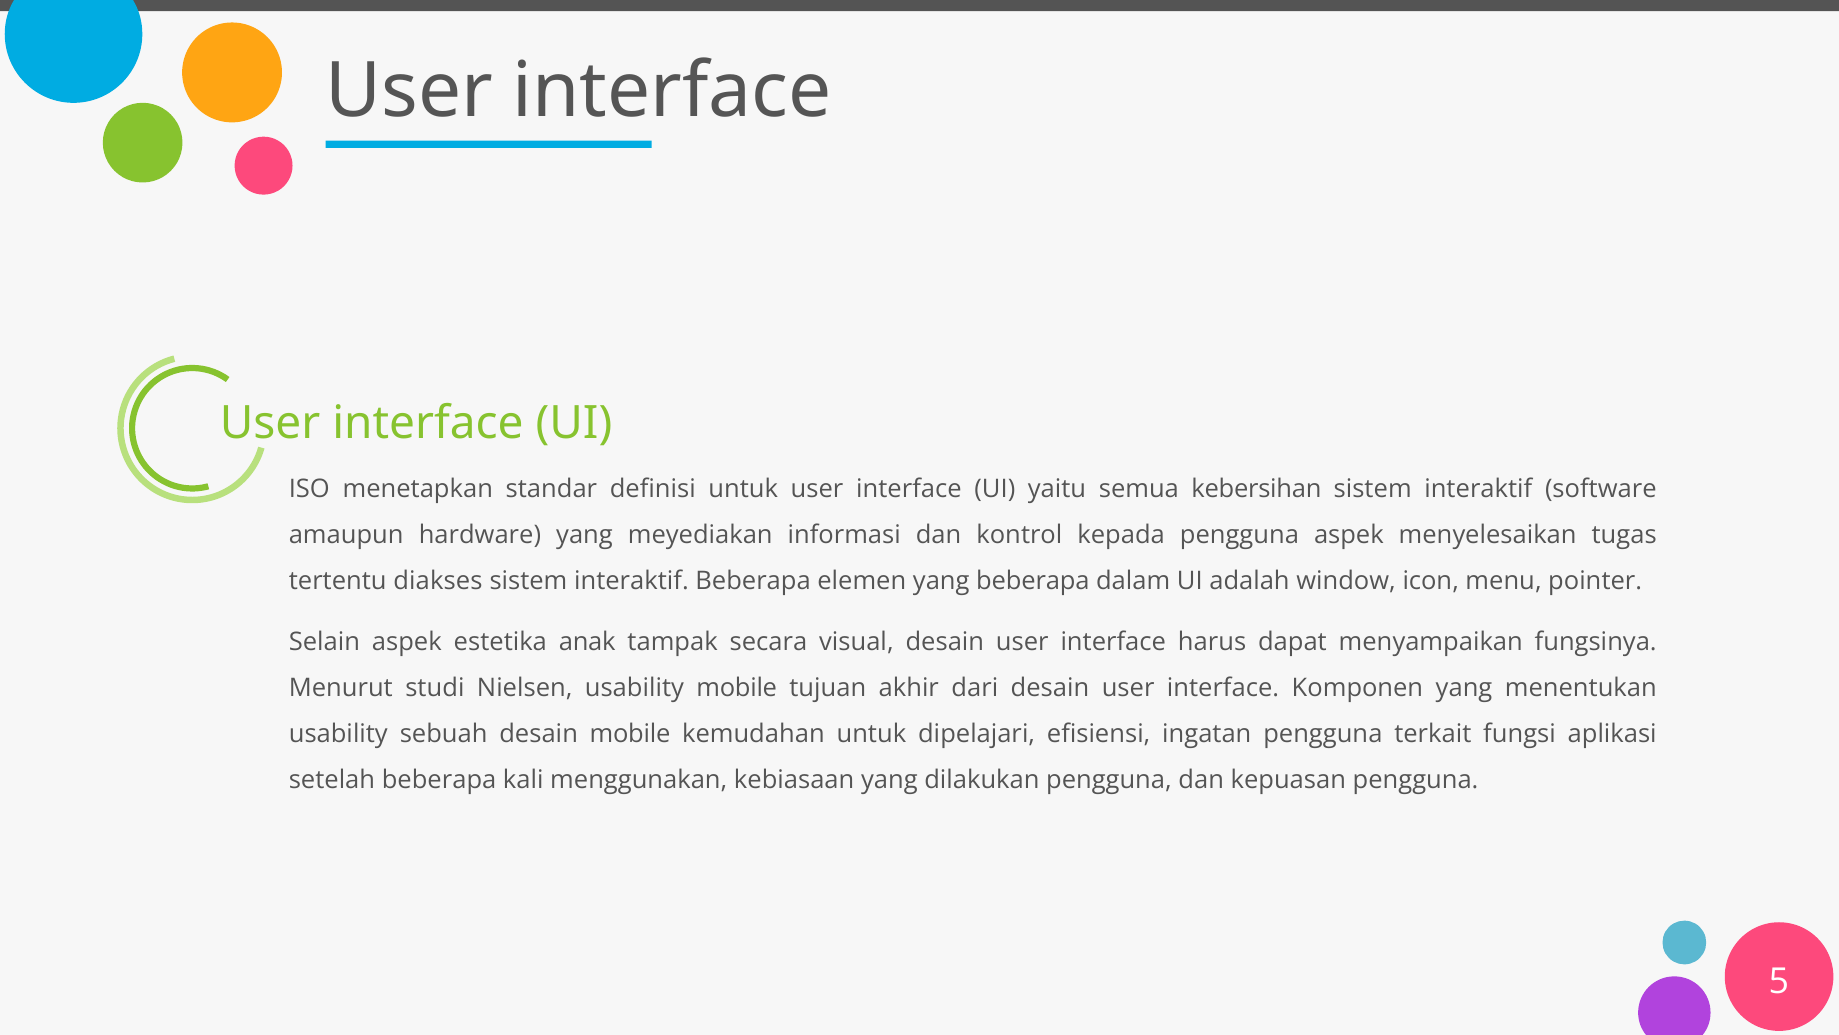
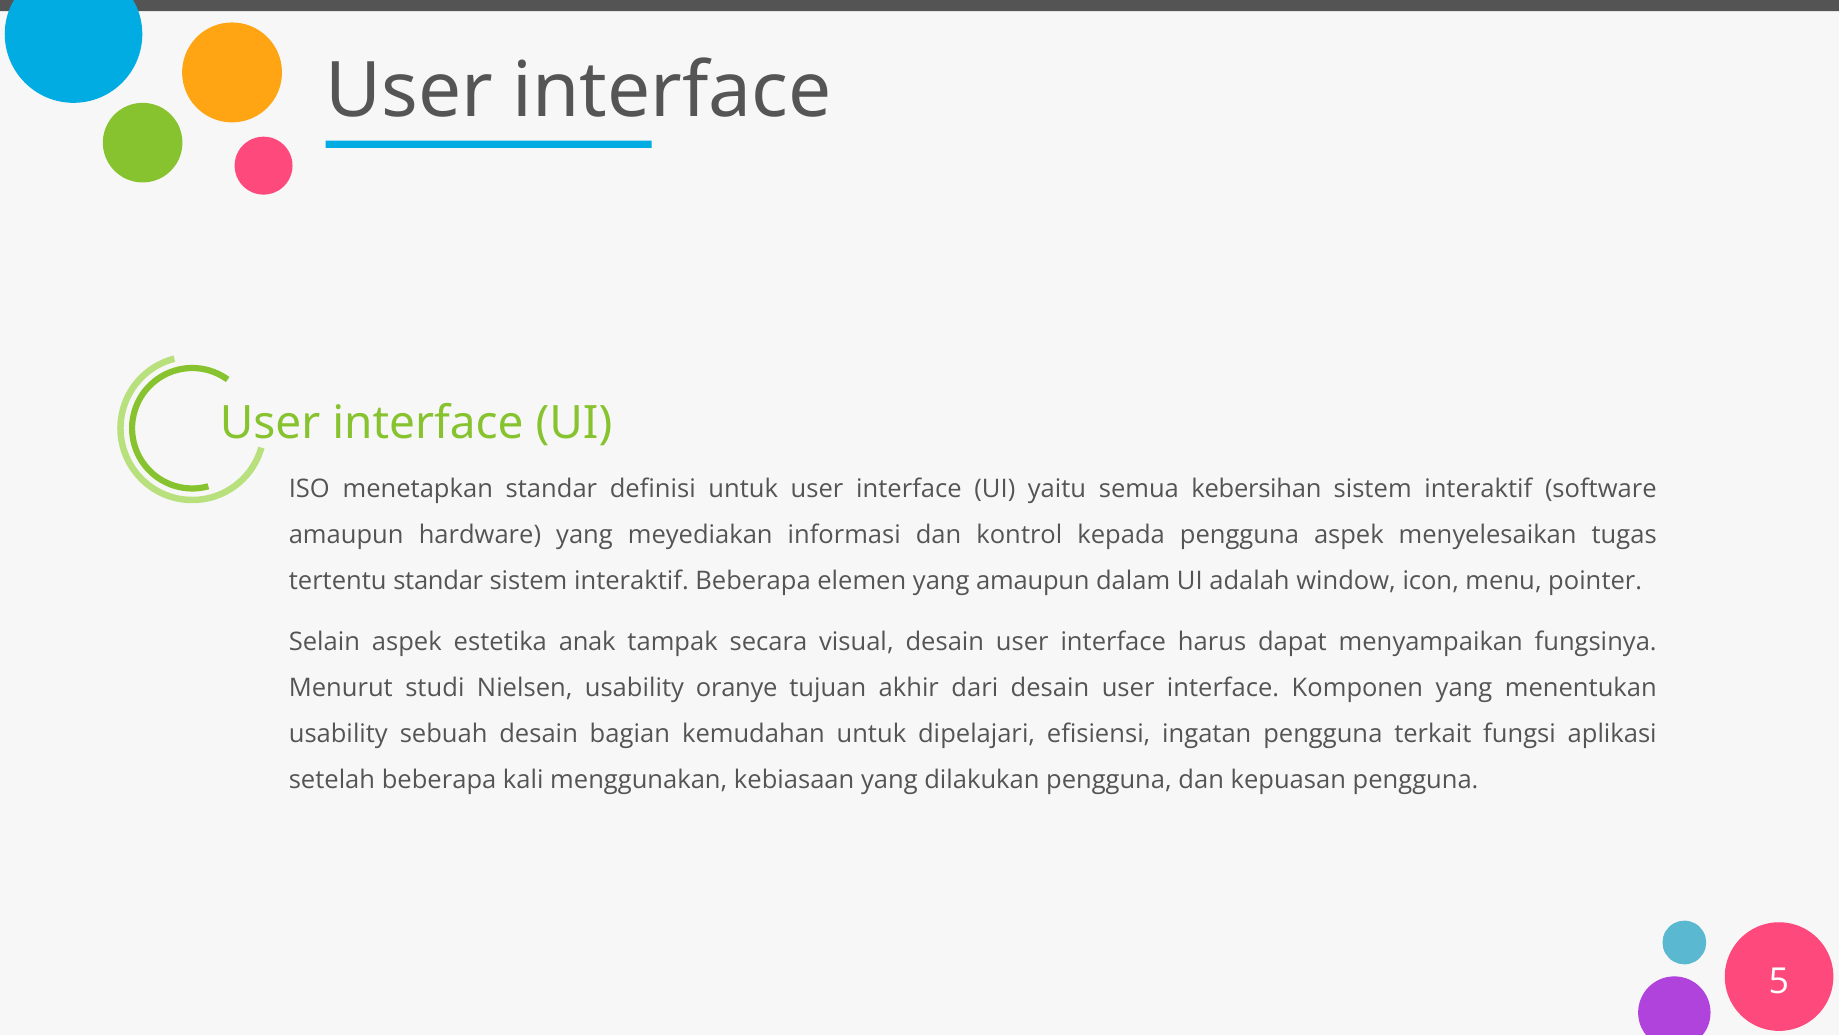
tertentu diakses: diakses -> standar
yang beberapa: beberapa -> amaupun
usability mobile: mobile -> oranye
desain mobile: mobile -> bagian
